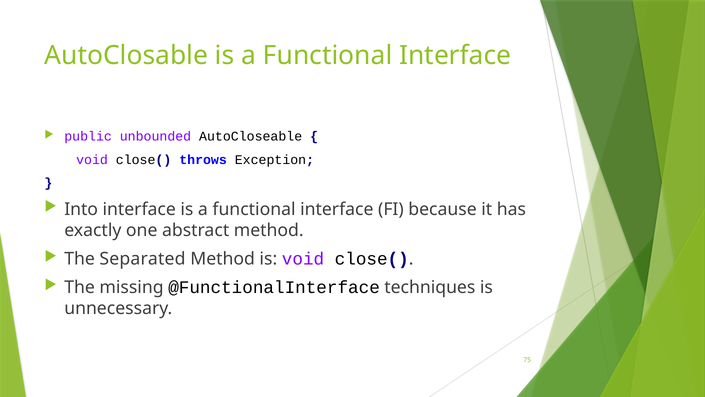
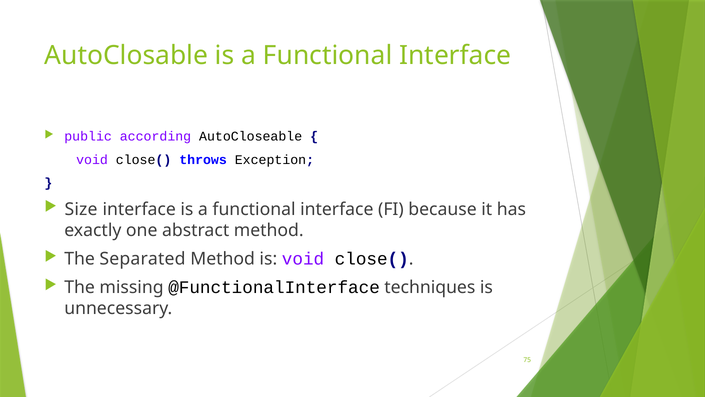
unbounded: unbounded -> according
Into: Into -> Size
